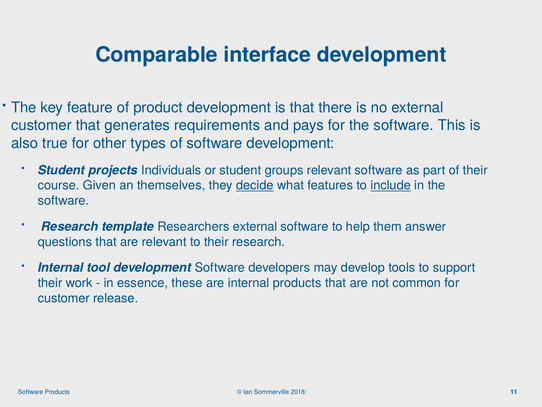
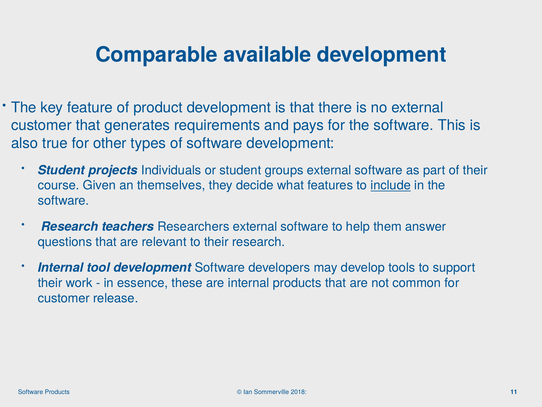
interface: interface -> available
groups relevant: relevant -> external
decide underline: present -> none
template: template -> teachers
